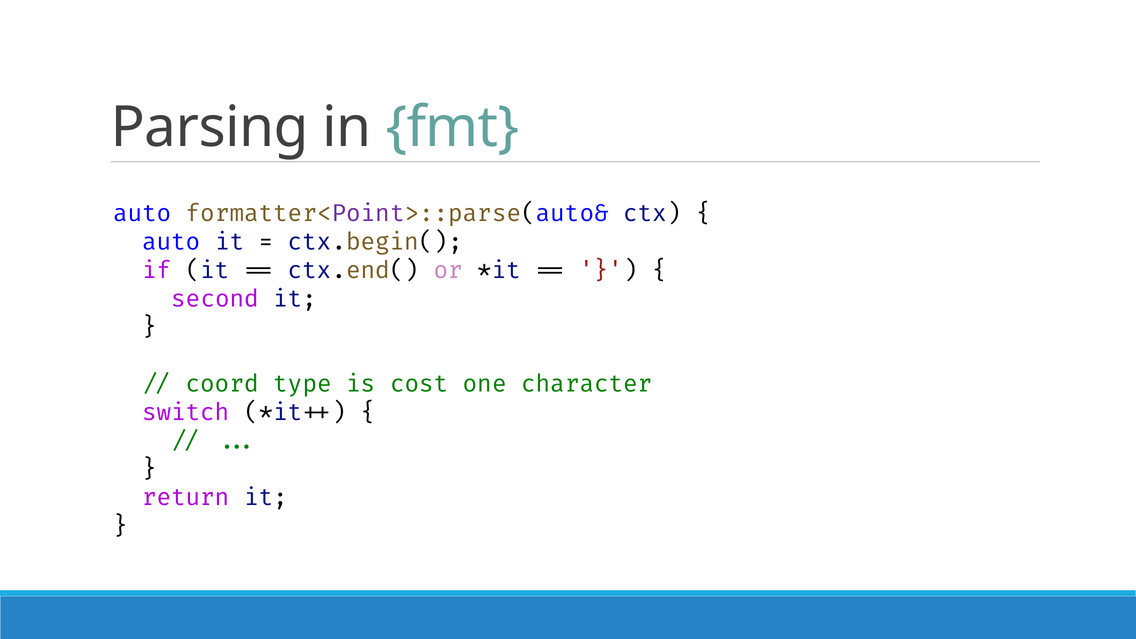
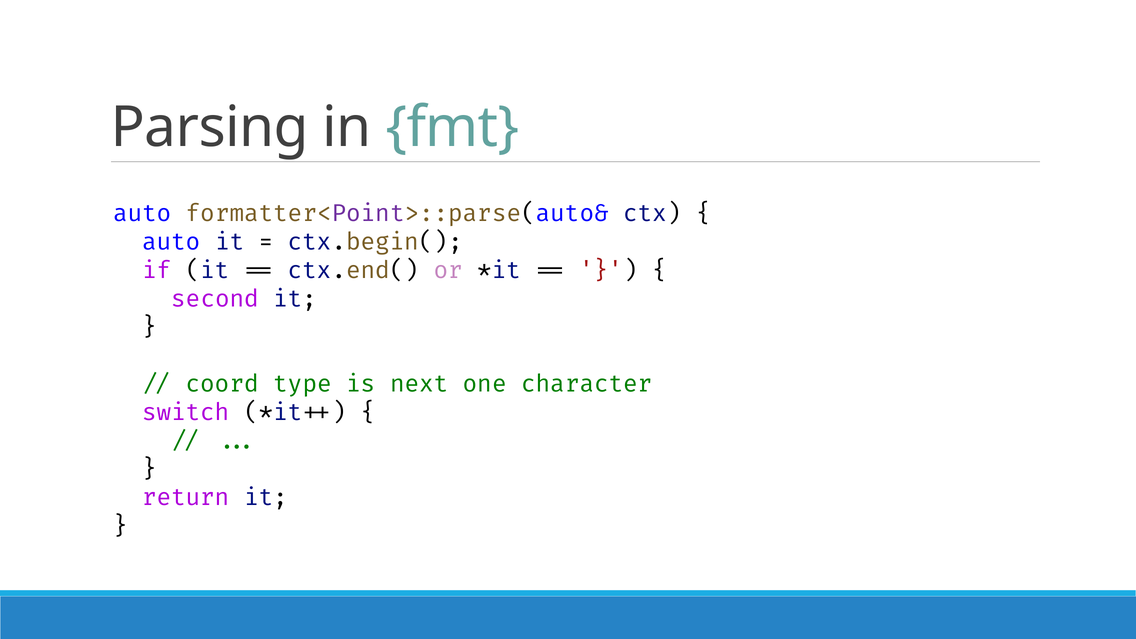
cost: cost -> next
